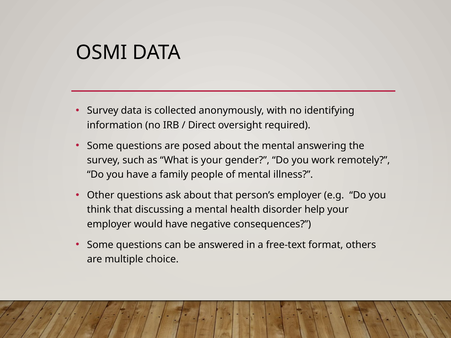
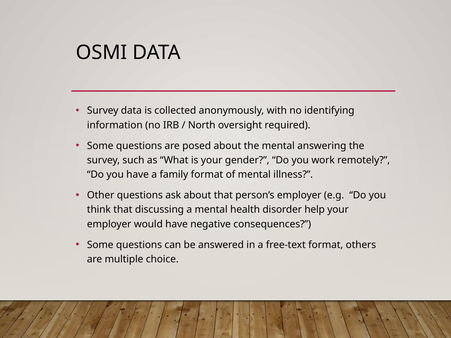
Direct: Direct -> North
family people: people -> format
